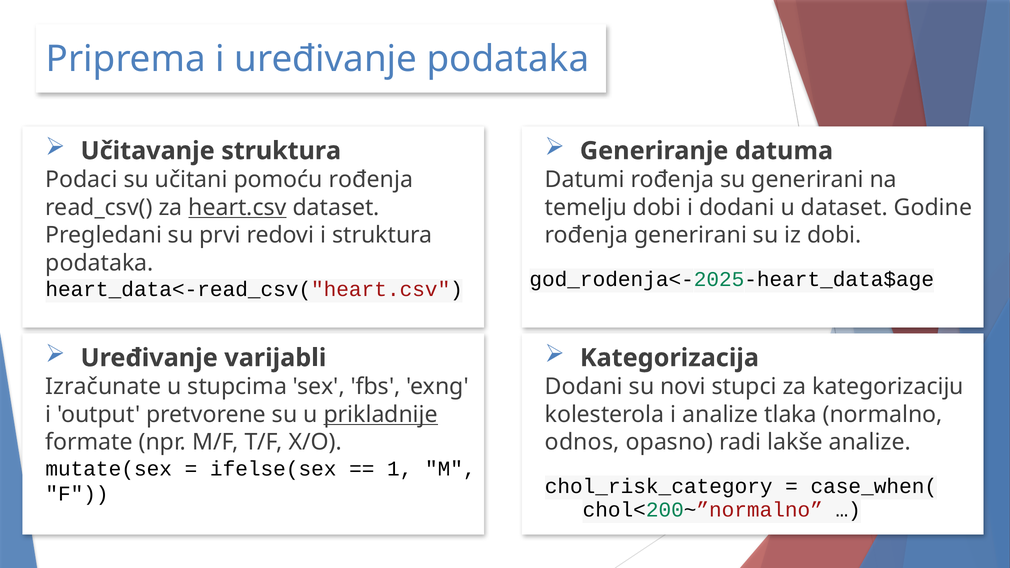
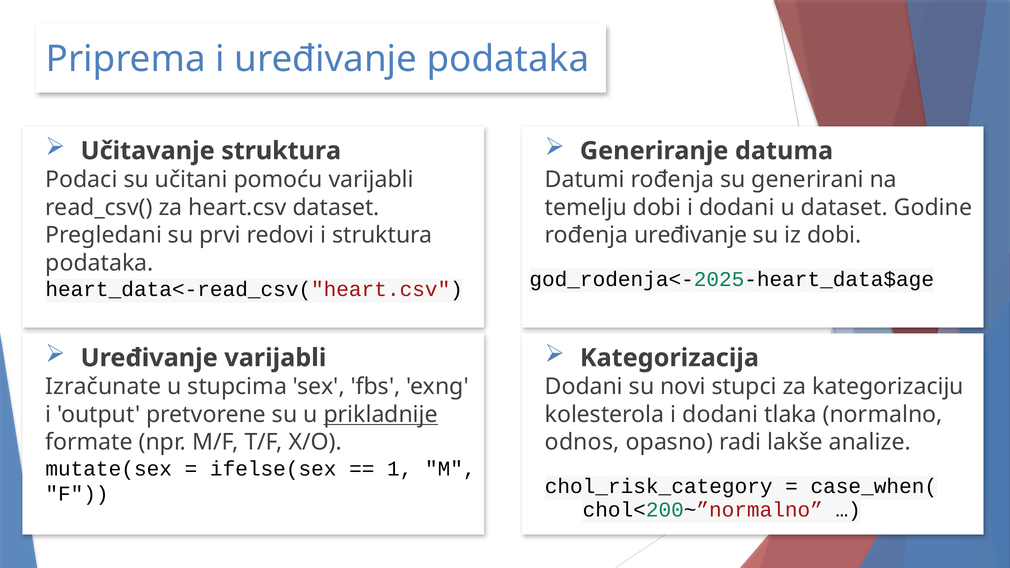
pomoću rođenja: rođenja -> varijabli
heart.csv underline: present -> none
rođenja generirani: generirani -> uređivanje
kolesterola i analize: analize -> dodani
